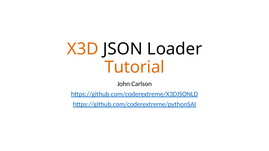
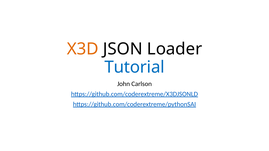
Tutorial colour: orange -> blue
